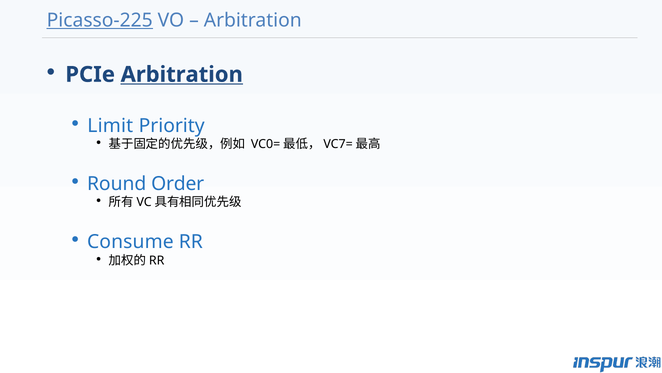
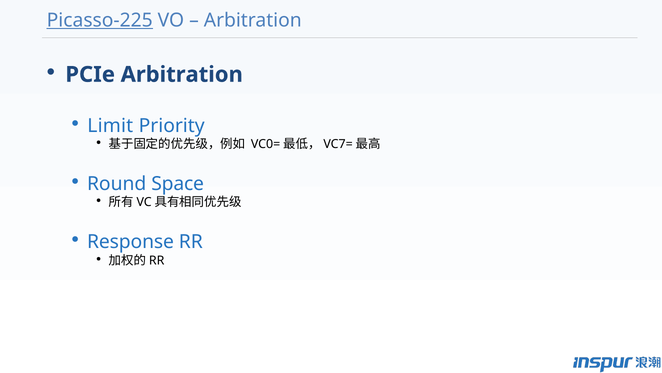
Arbitration at (182, 74) underline: present -> none
Order: Order -> Space
Consume: Consume -> Response
